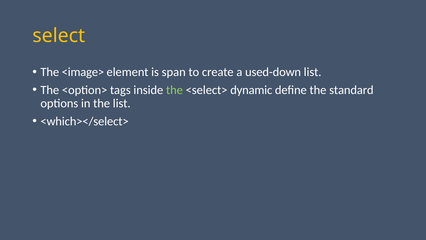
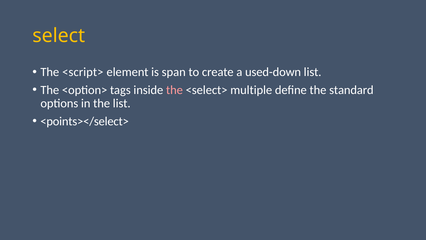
<image>: <image> -> <script>
the at (174, 90) colour: light green -> pink
dynamic: dynamic -> multiple
<which></select>: <which></select> -> <points></select>
